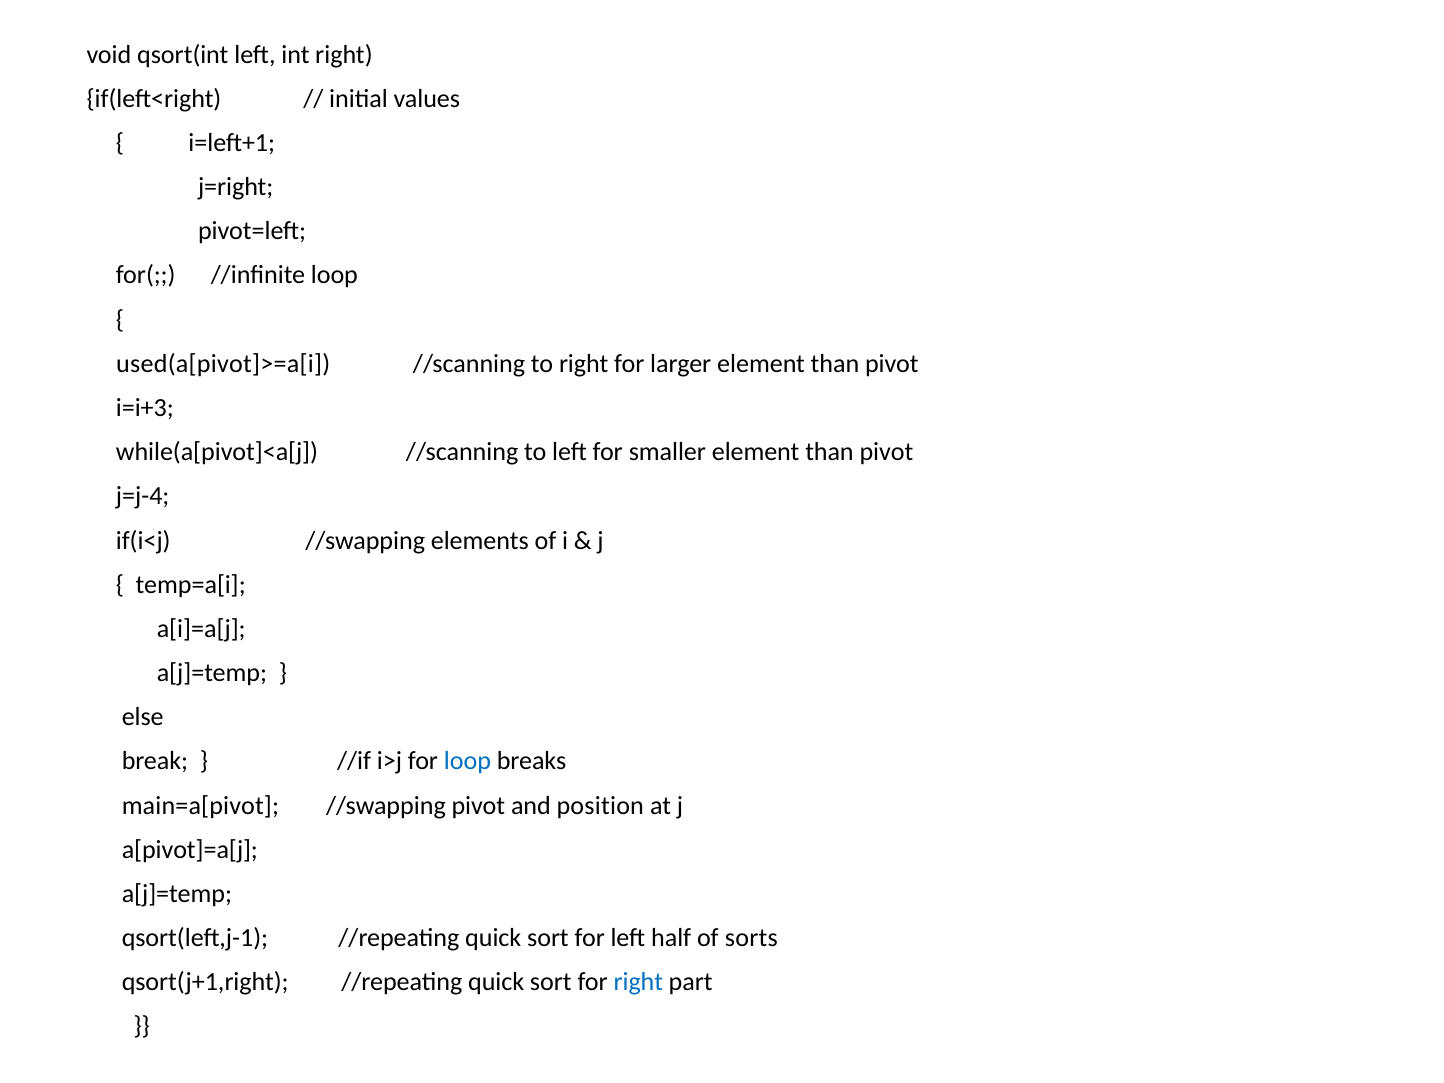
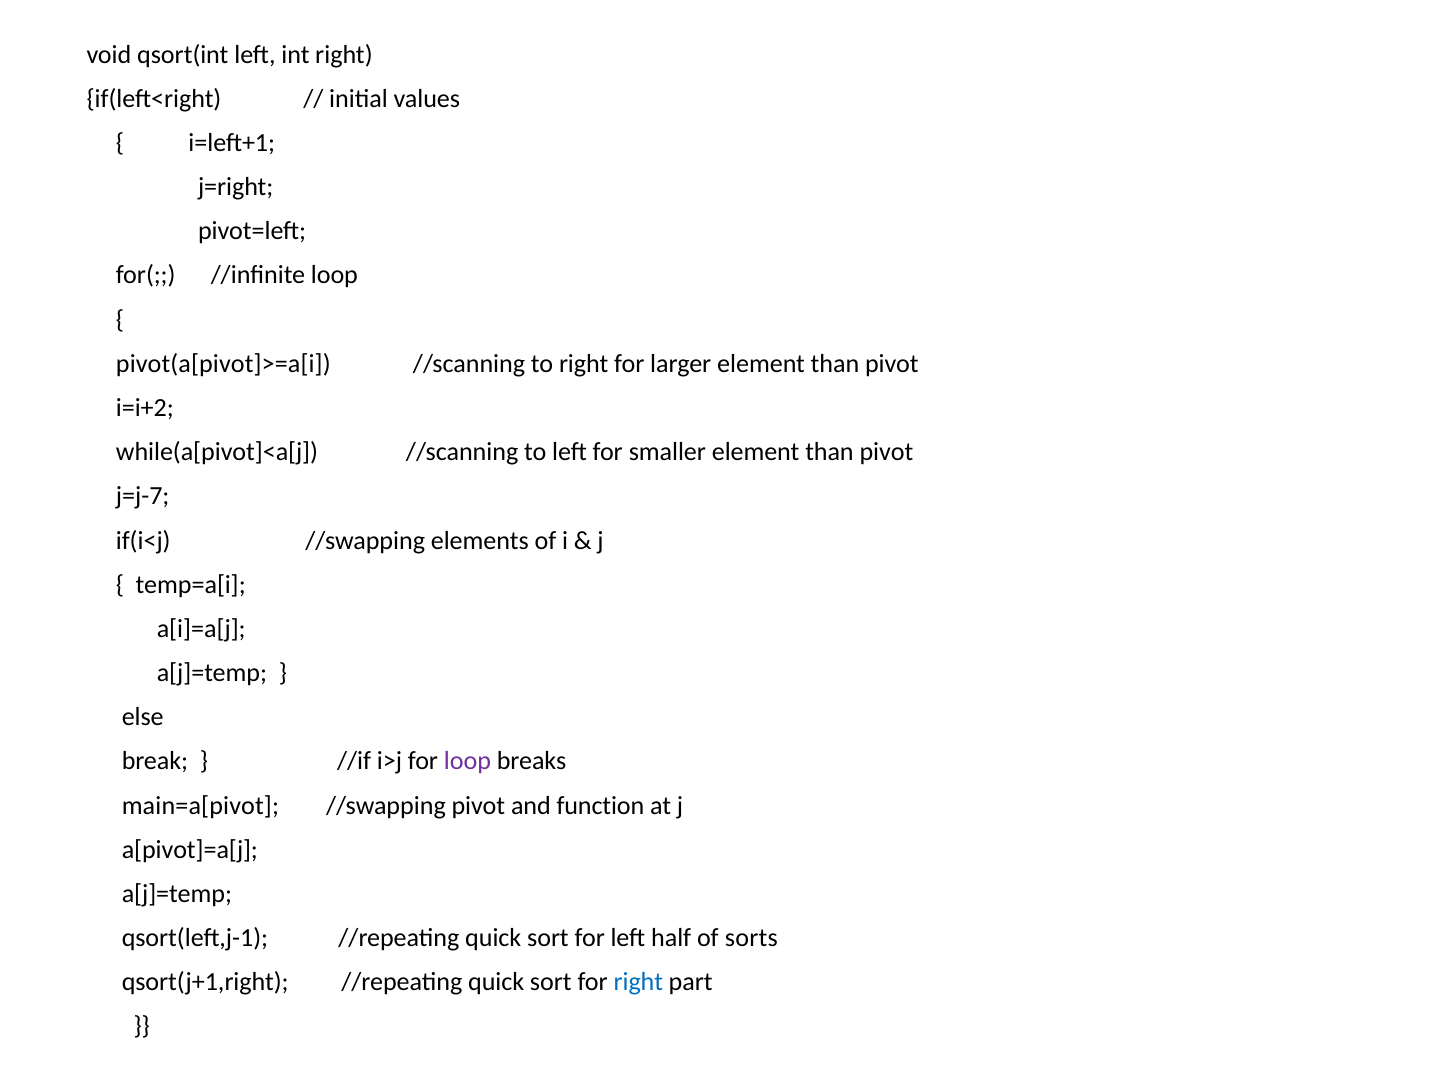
used(a[pivot]>=a[i: used(a[pivot]>=a[i -> pivot(a[pivot]>=a[i
i=i+3: i=i+3 -> i=i+2
j=j-4: j=j-4 -> j=j-7
loop at (467, 761) colour: blue -> purple
position: position -> function
